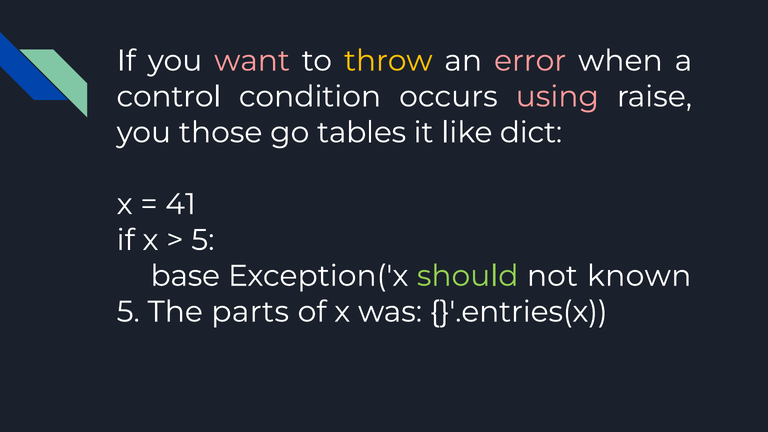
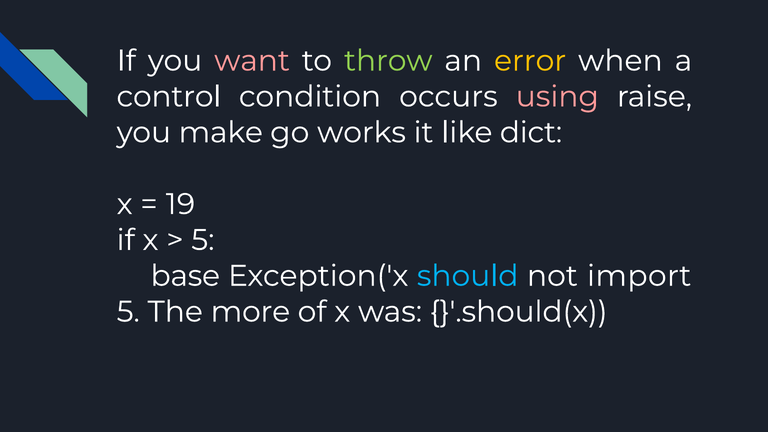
throw colour: yellow -> light green
error colour: pink -> yellow
those: those -> make
tables: tables -> works
41: 41 -> 19
should colour: light green -> light blue
known: known -> import
parts: parts -> more
}'.entries(x: }'.entries(x -> }'.should(x
